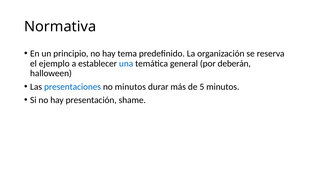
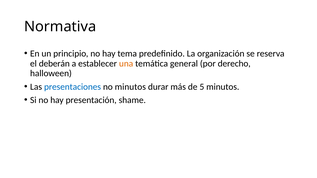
ejemplo: ejemplo -> deberán
una colour: blue -> orange
deberán: deberán -> derecho
